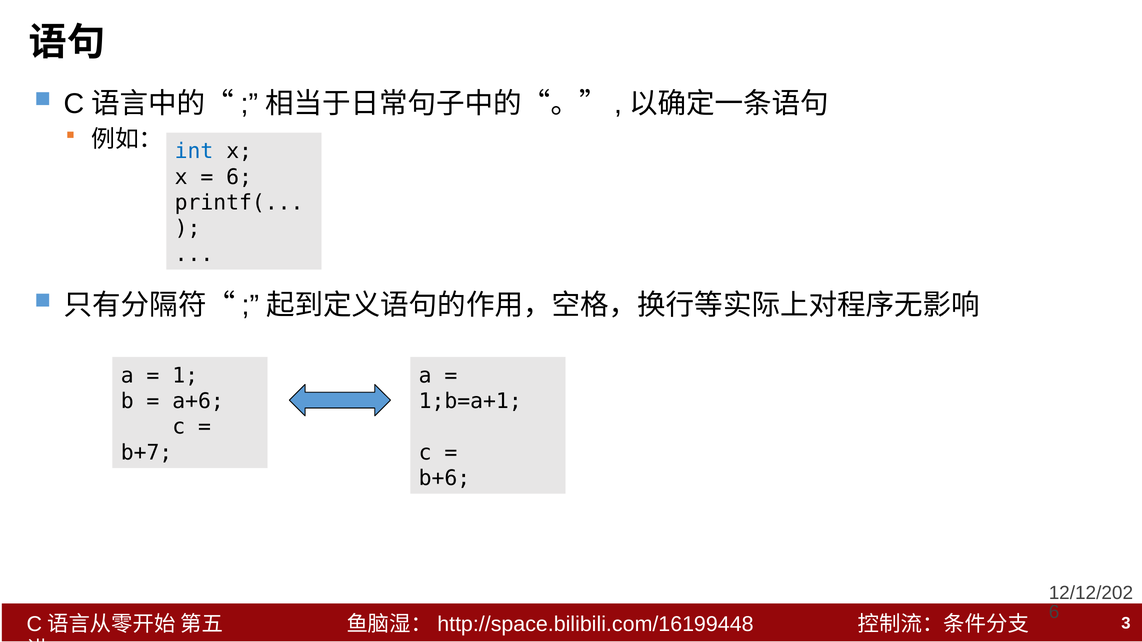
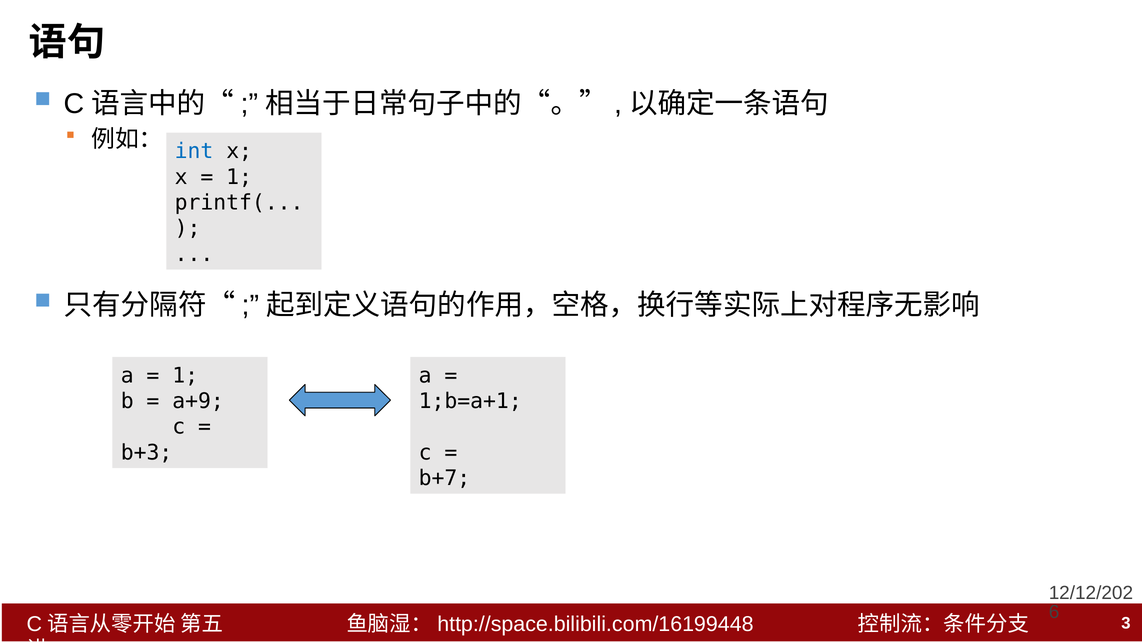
6 at (239, 177): 6 -> 1
a+6: a+6 -> a+9
b+7: b+7 -> b+3
b+6: b+6 -> b+7
